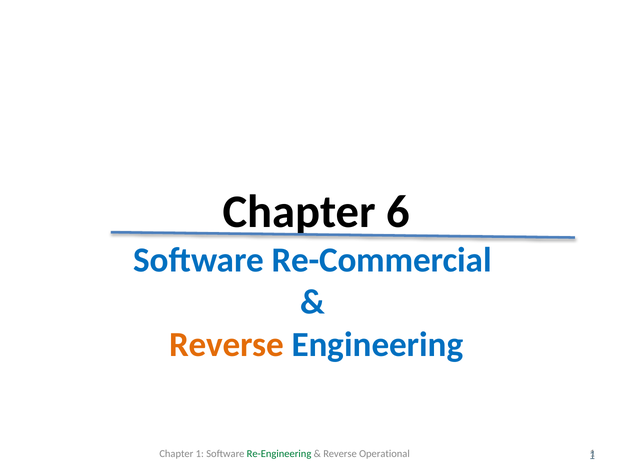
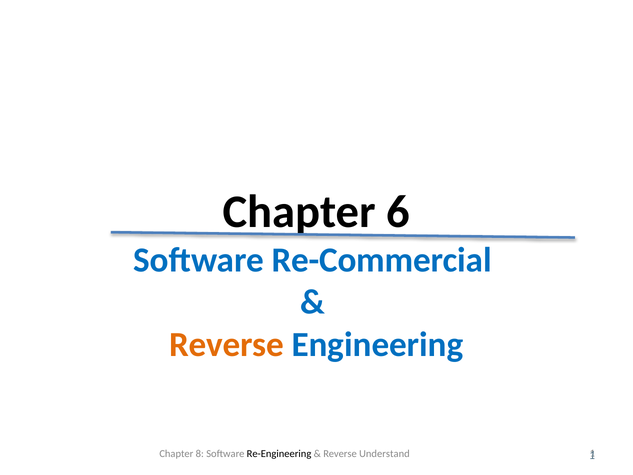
Chapter 1: 1 -> 8
Re-Engineering colour: green -> black
Operational: Operational -> Understand
